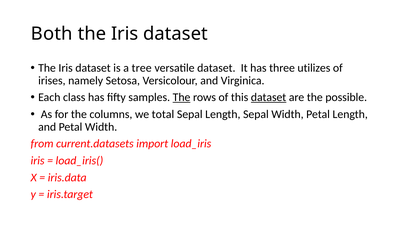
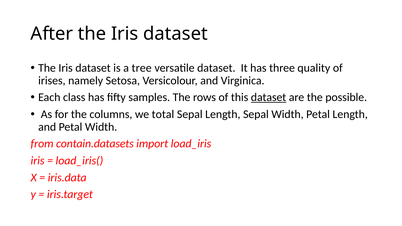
Both: Both -> After
utilizes: utilizes -> quality
The at (182, 97) underline: present -> none
current.datasets: current.datasets -> contain.datasets
